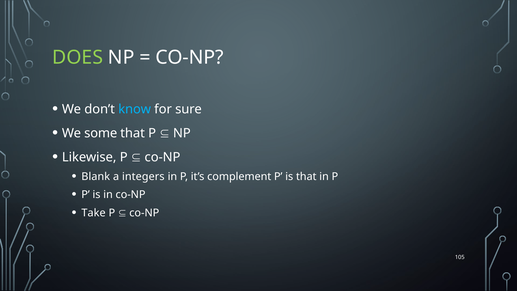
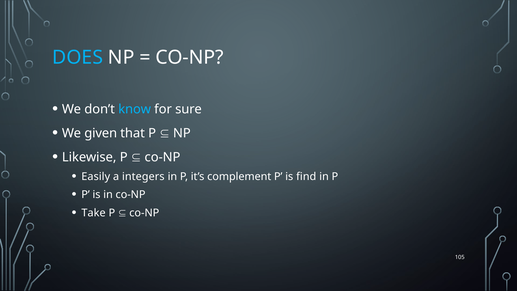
DOES colour: light green -> light blue
some: some -> given
Blank: Blank -> Easily
is that: that -> find
